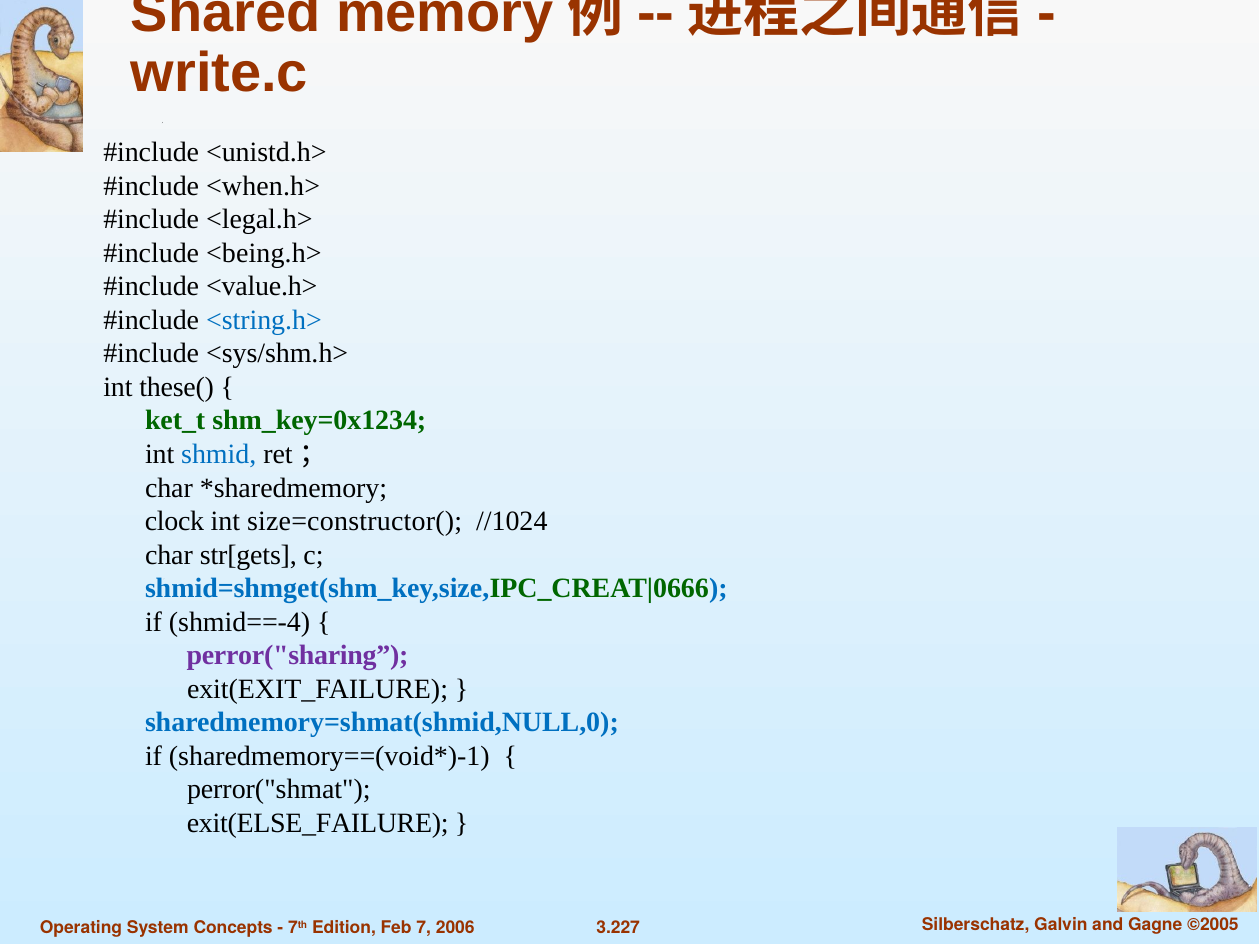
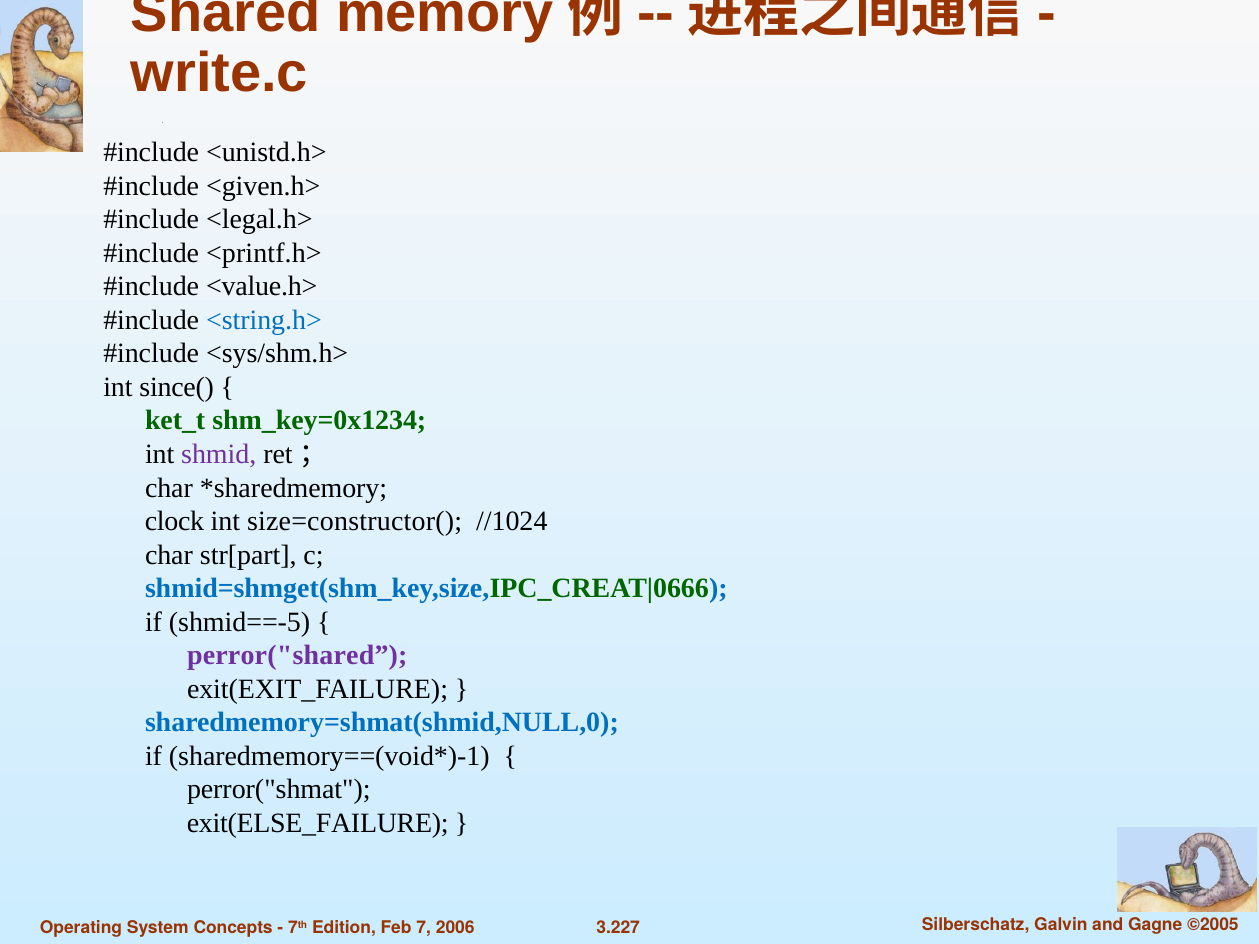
<when.h>: <when.h> -> <given.h>
<being.h>: <being.h> -> <printf.h>
these(: these( -> since(
shmid colour: blue -> purple
str[gets: str[gets -> str[part
shmid==-4: shmid==-4 -> shmid==-5
perror("sharing: perror("sharing -> perror("shared
